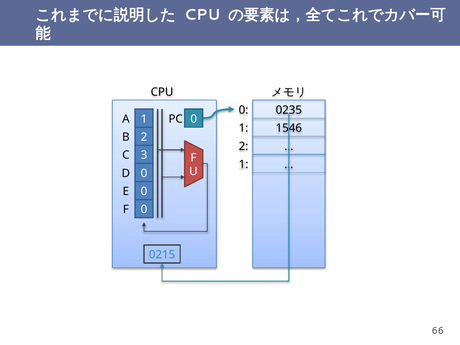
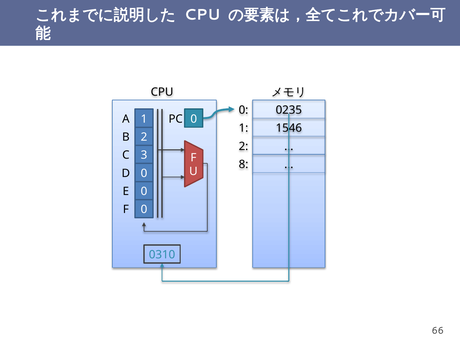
1 at (244, 164): 1 -> 8
0215: 0215 -> 0310
